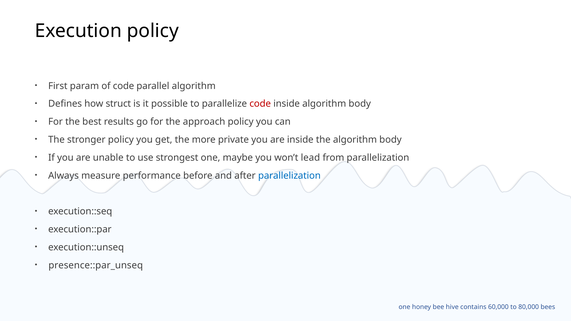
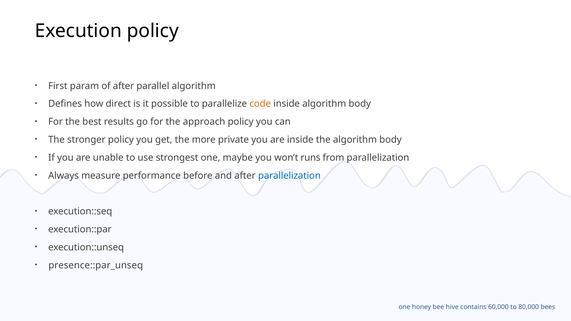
of code: code -> after
struct: struct -> direct
code at (260, 104) colour: red -> orange
lead: lead -> runs
